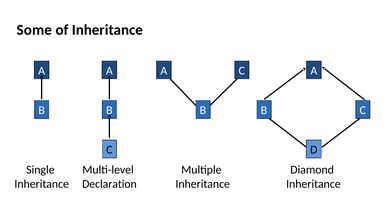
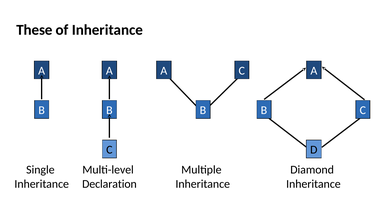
Some: Some -> These
